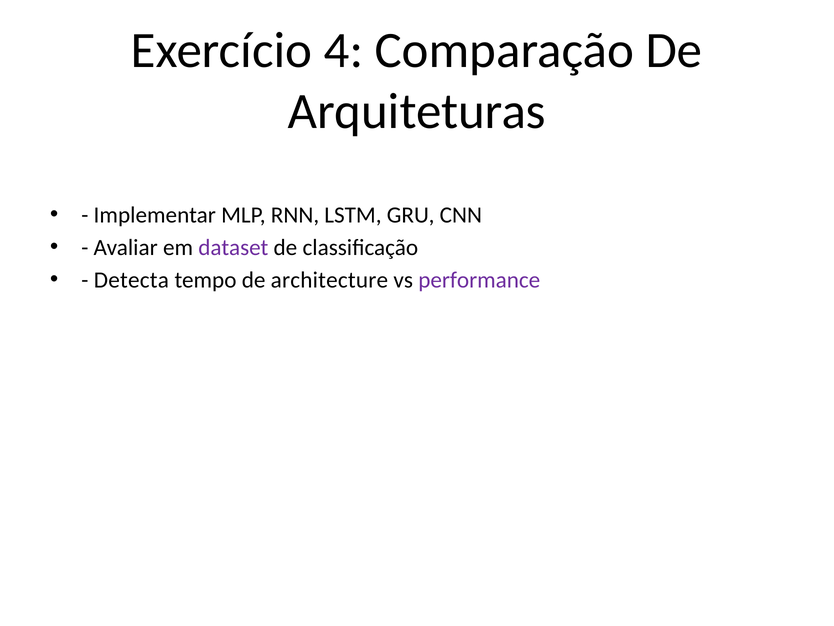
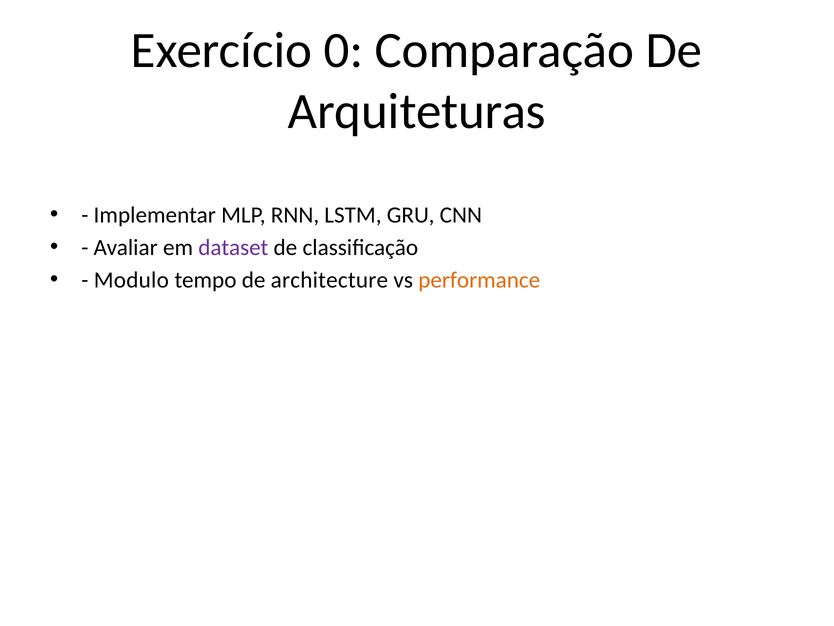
4: 4 -> 0
Detecta: Detecta -> Modulo
performance colour: purple -> orange
